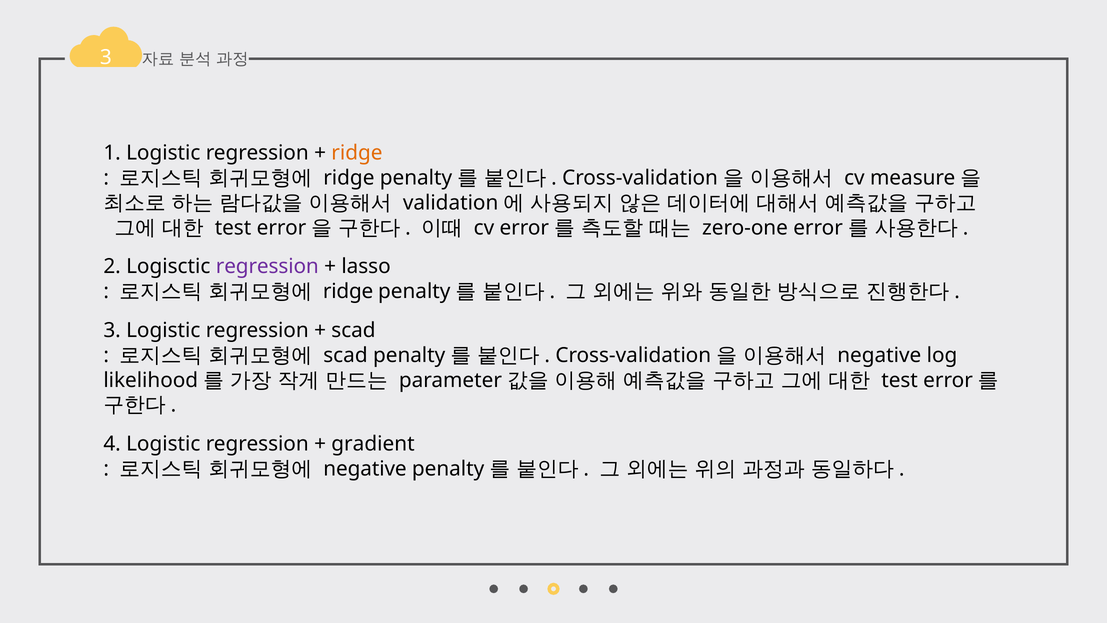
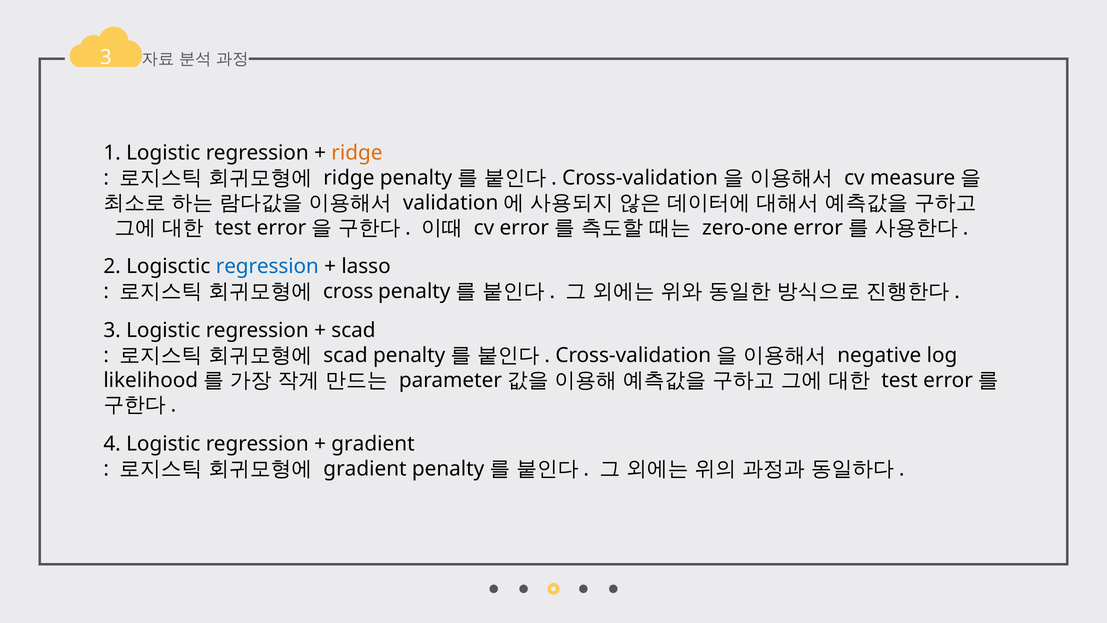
regression at (267, 266) colour: purple -> blue
ridge at (348, 291): ridge -> cross
negative at (365, 469): negative -> gradient
